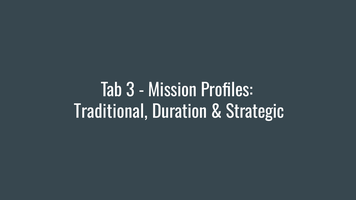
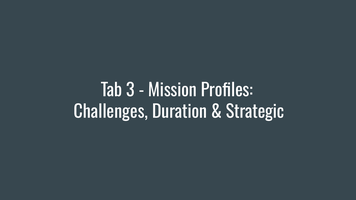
Traditional: Traditional -> Challenges
